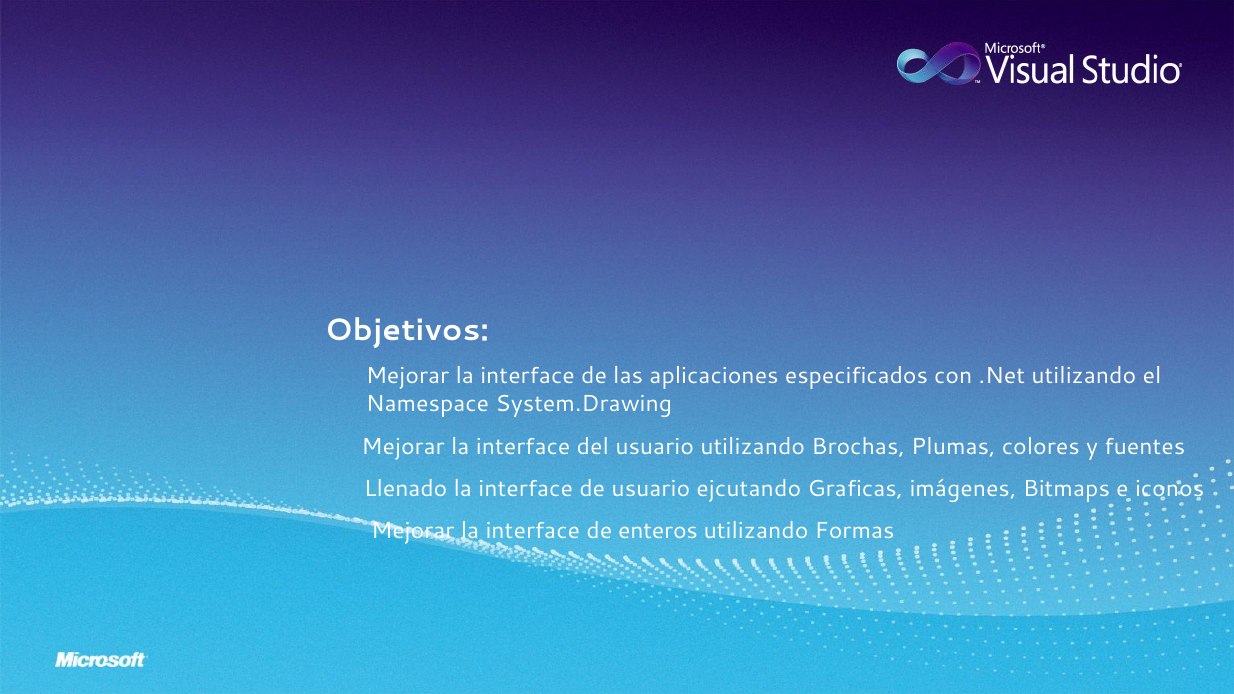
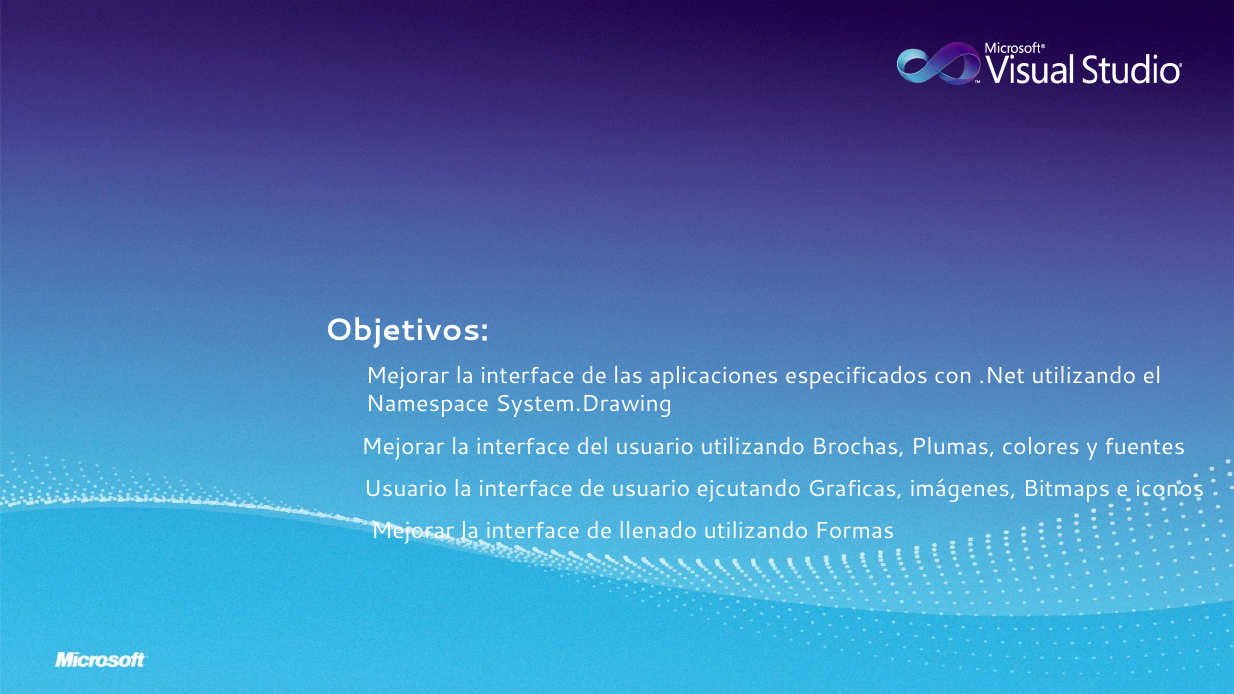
Llenado at (406, 489): Llenado -> Usuario
enteros: enteros -> llenado
